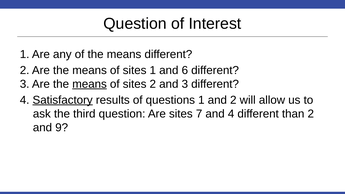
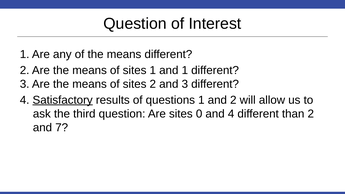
and 6: 6 -> 1
means at (90, 84) underline: present -> none
7: 7 -> 0
9: 9 -> 7
